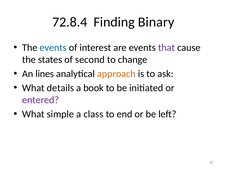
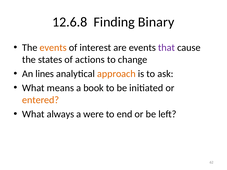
72.8.4: 72.8.4 -> 12.6.8
events at (53, 48) colour: blue -> orange
second: second -> actions
details: details -> means
entered colour: purple -> orange
simple: simple -> always
class: class -> were
